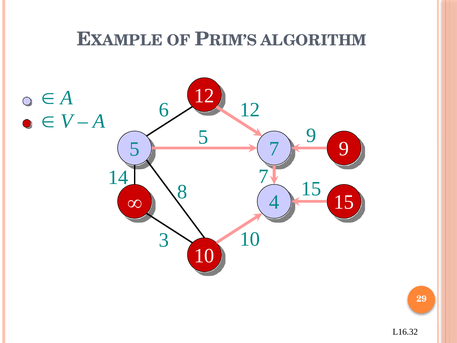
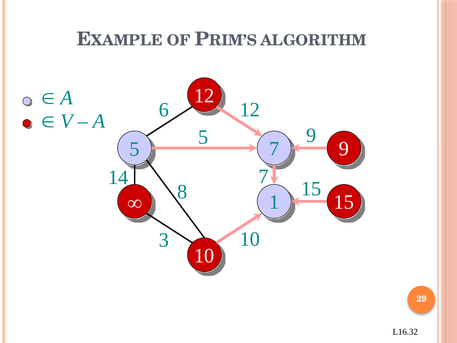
4: 4 -> 1
